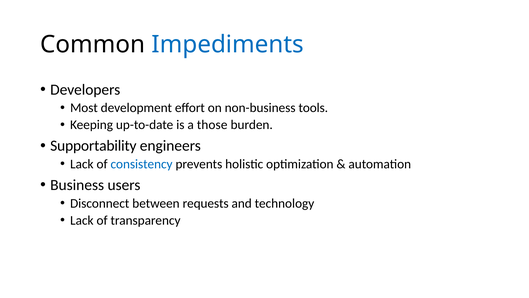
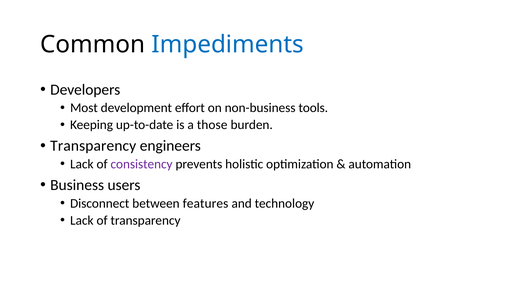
Supportability at (93, 146): Supportability -> Transparency
consistency colour: blue -> purple
requests: requests -> features
